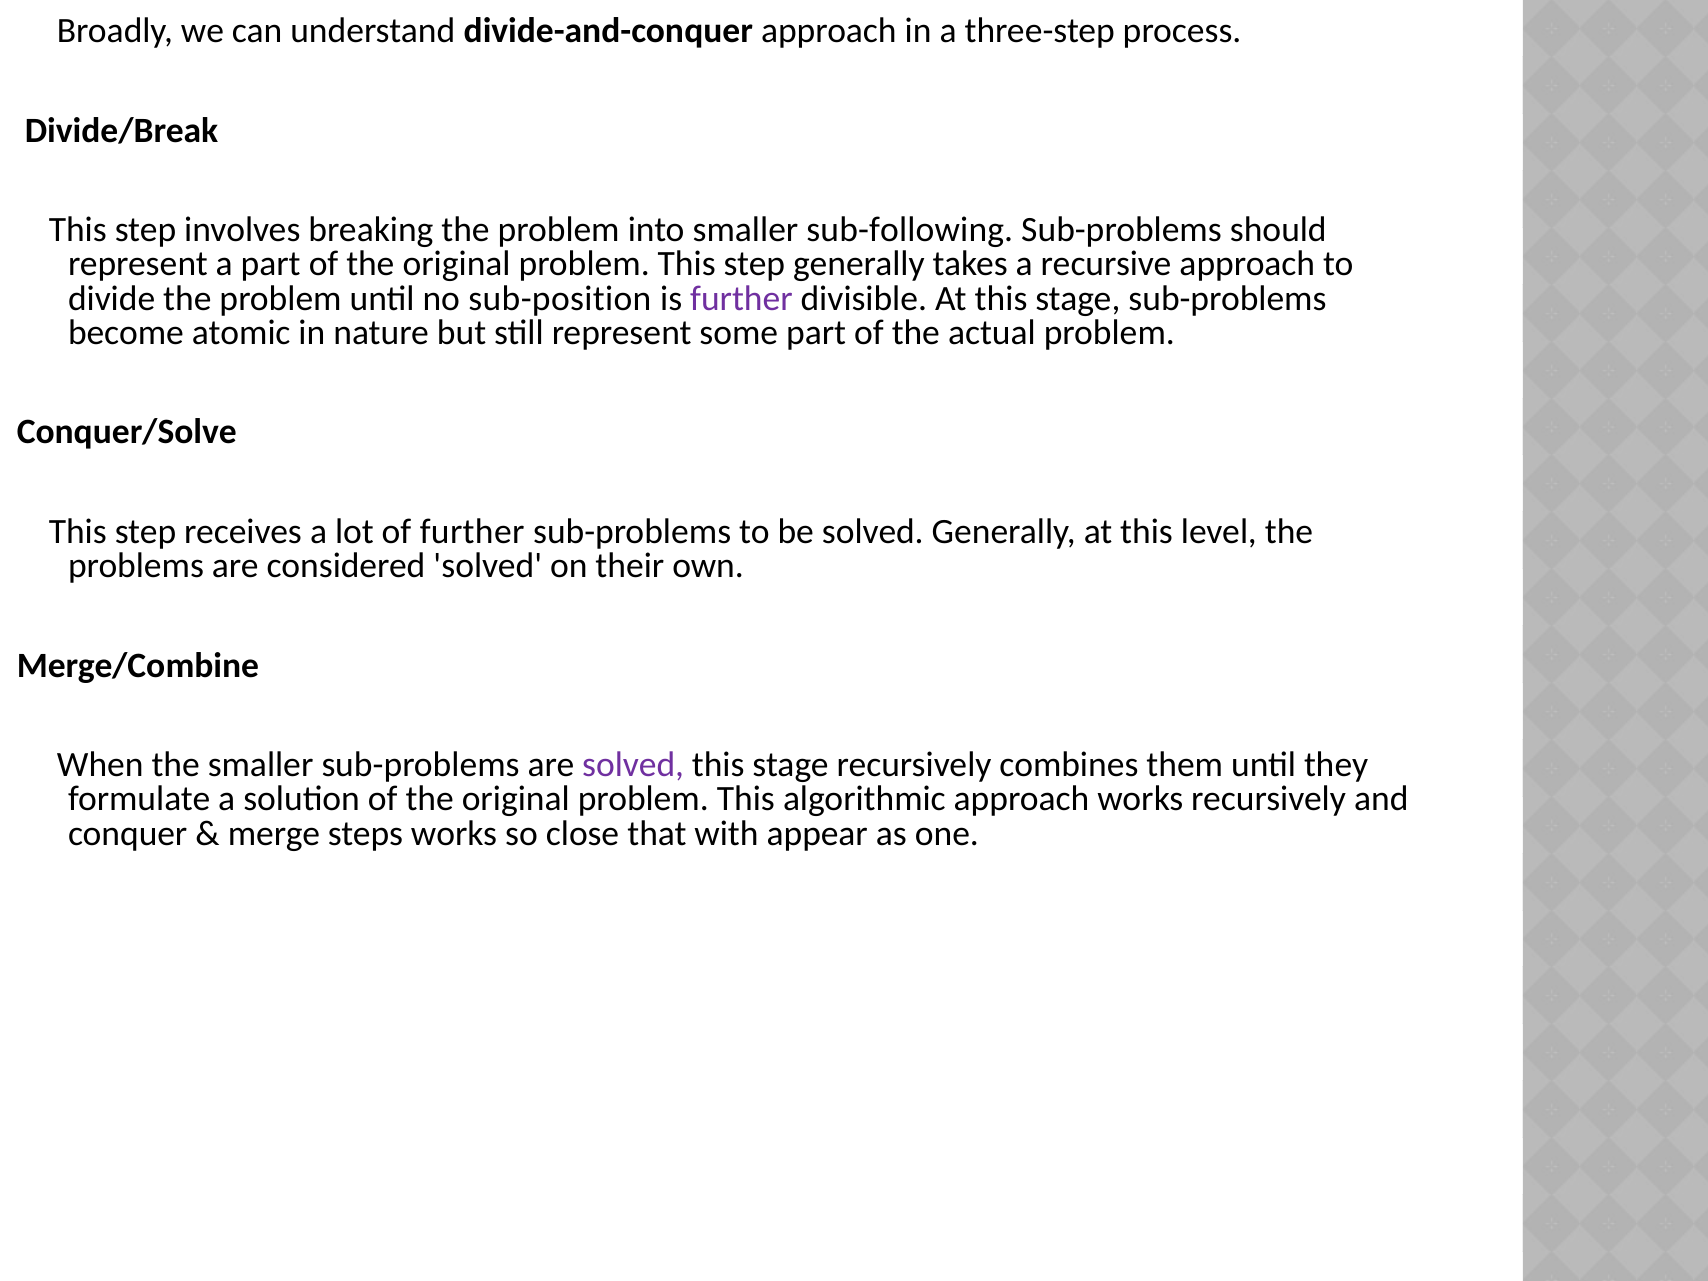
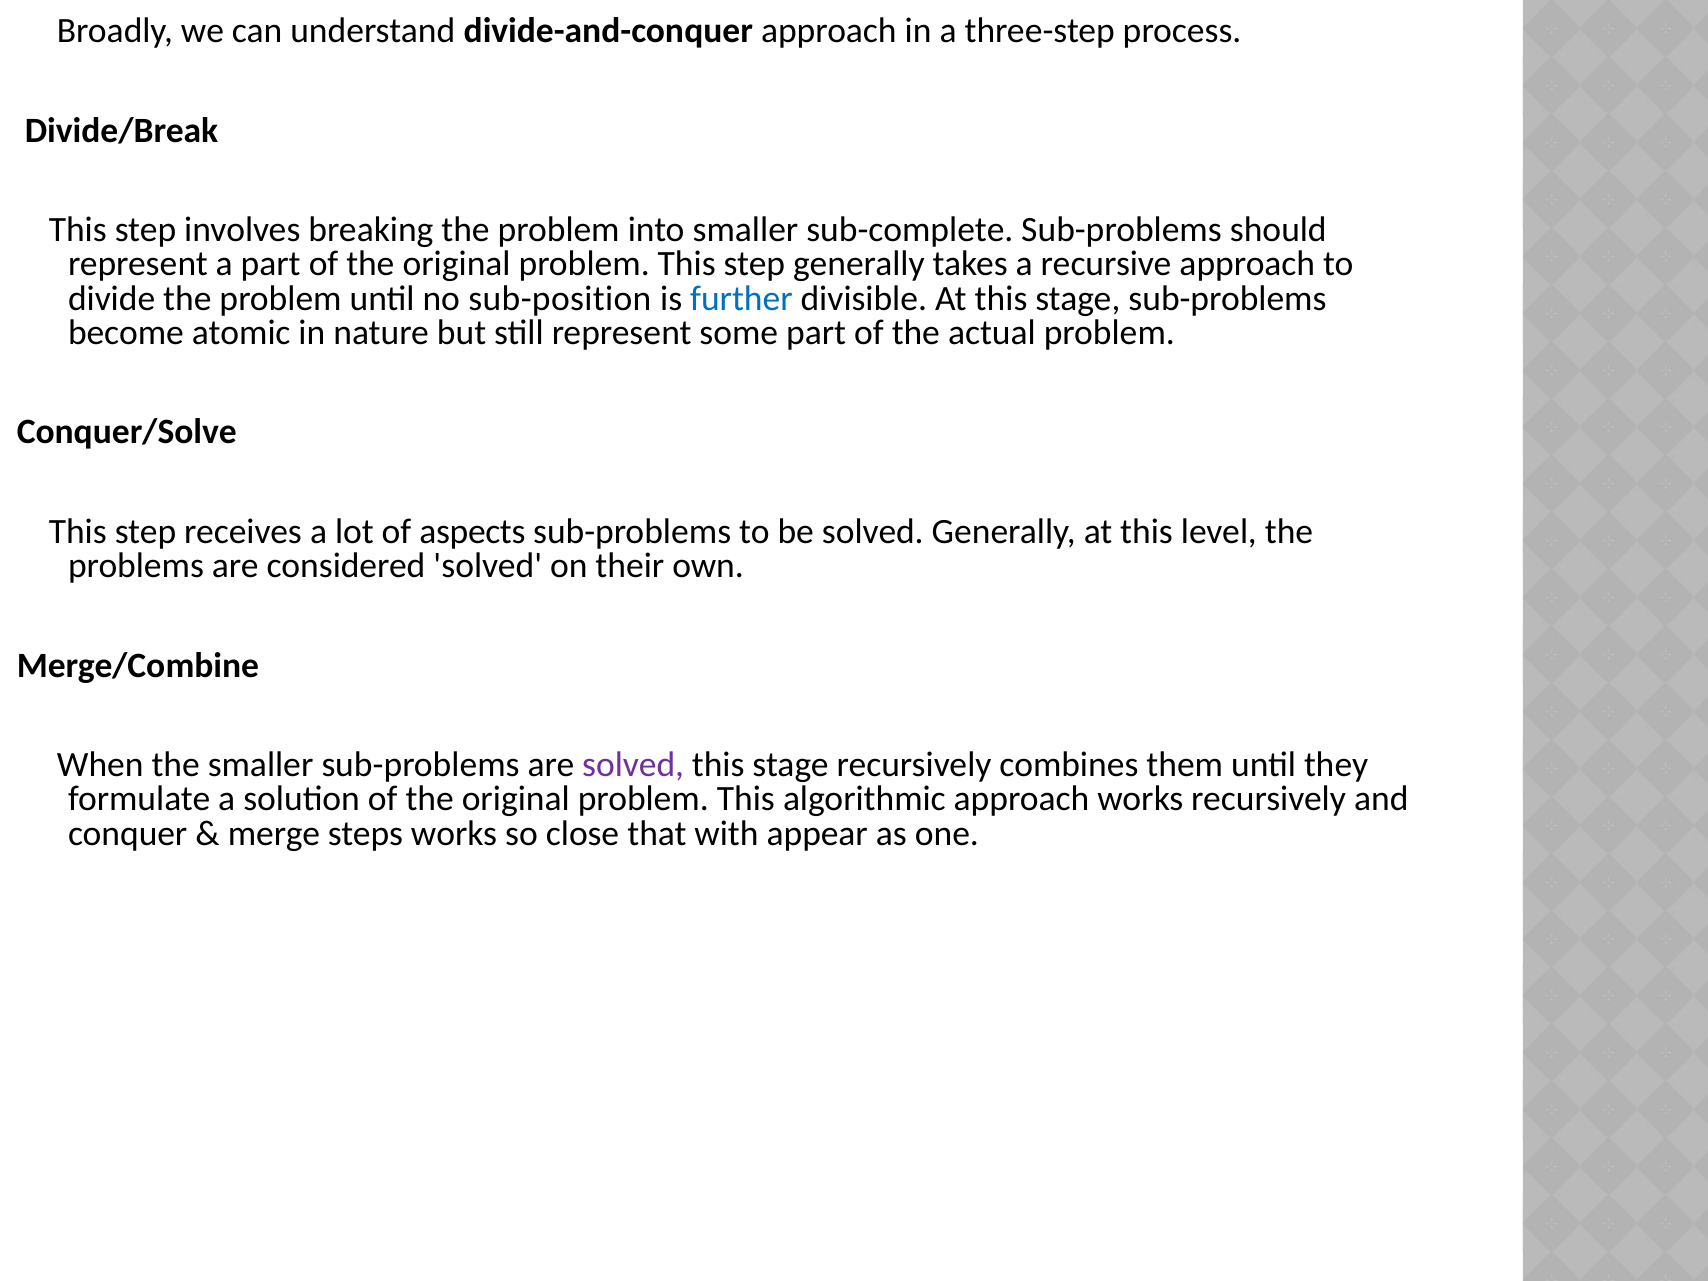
sub-following: sub-following -> sub-complete
further at (741, 298) colour: purple -> blue
of further: further -> aspects
